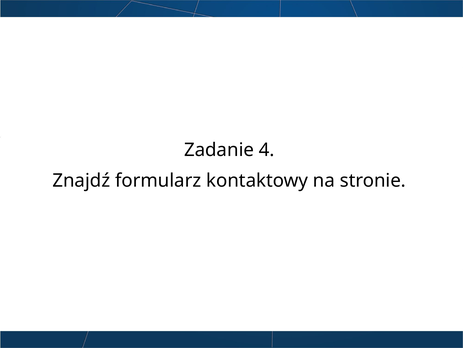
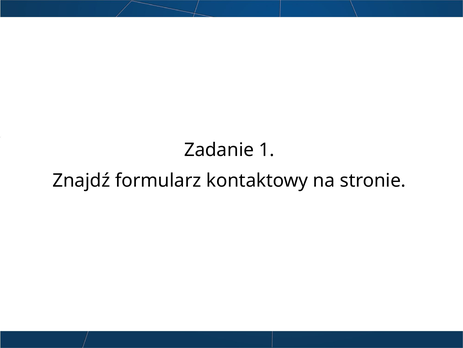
4: 4 -> 1
